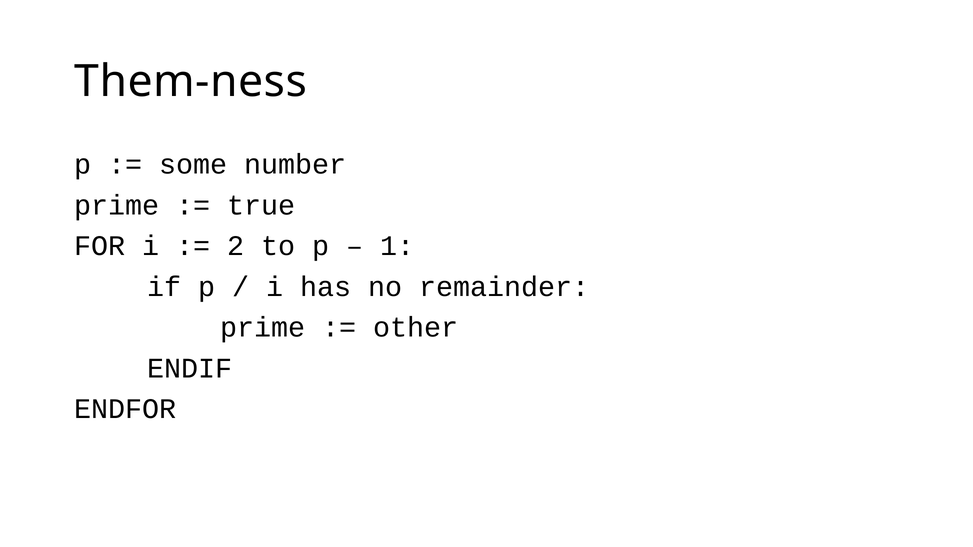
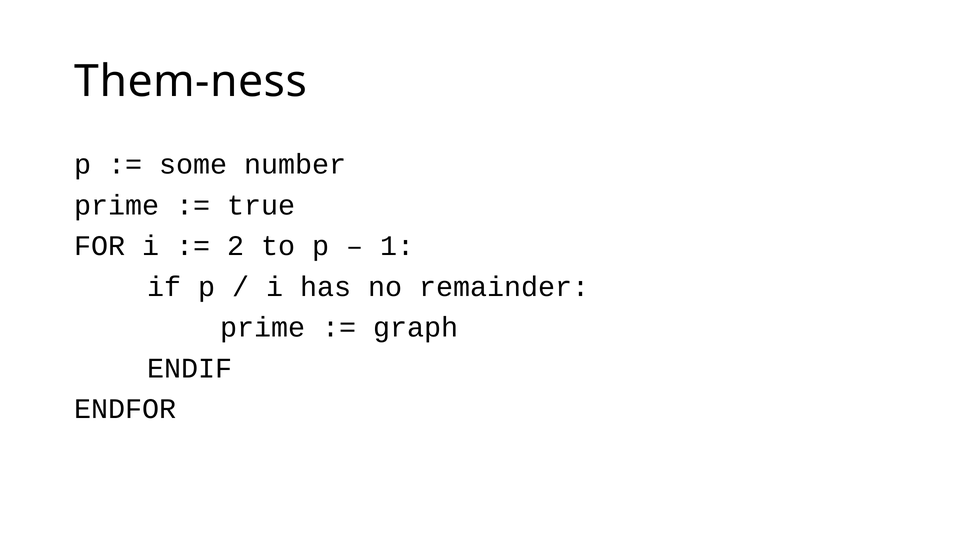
other: other -> graph
